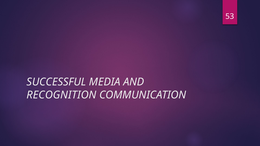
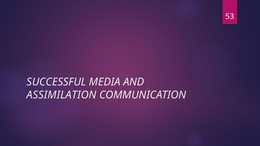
RECOGNITION: RECOGNITION -> ASSIMILATION
